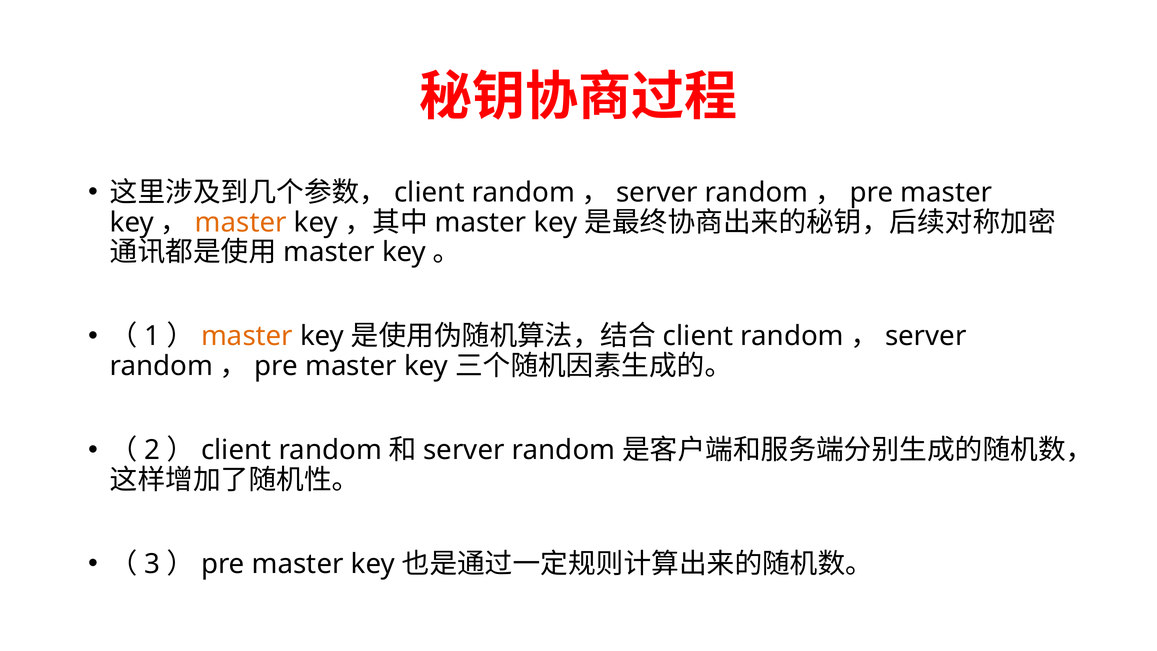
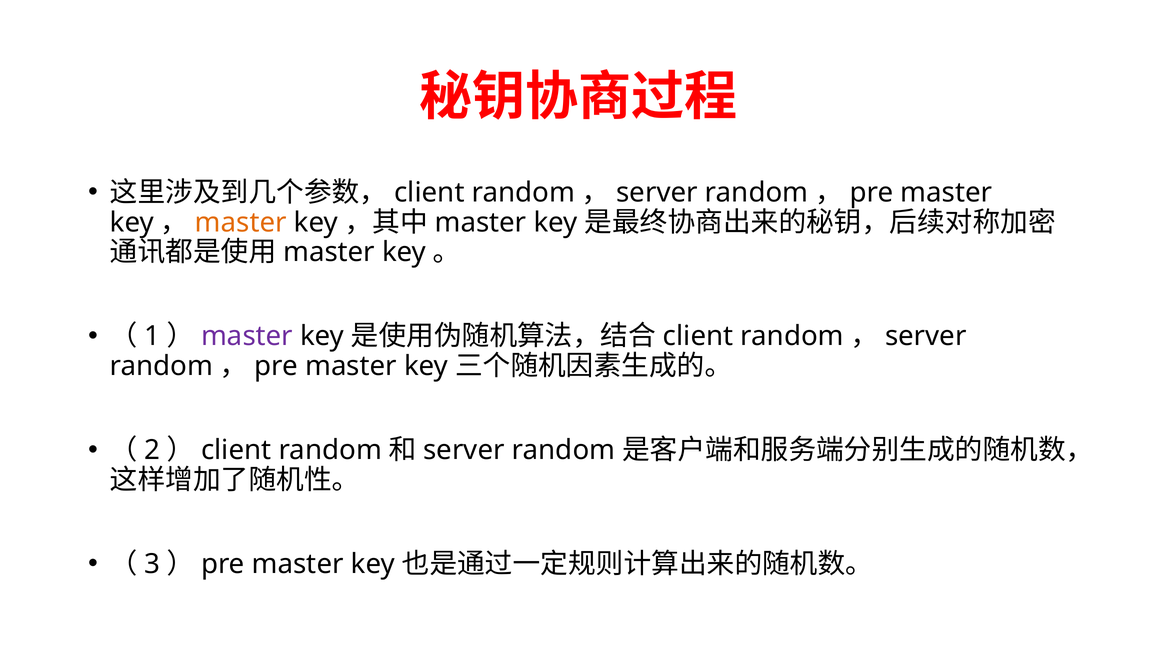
master at (247, 336) colour: orange -> purple
